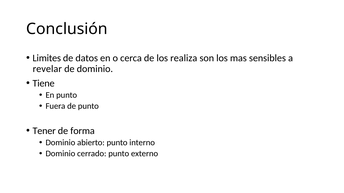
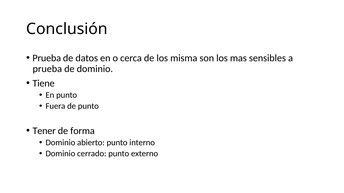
Limites at (47, 58): Limites -> Prueba
realiza: realiza -> misma
revelar at (47, 69): revelar -> prueba
